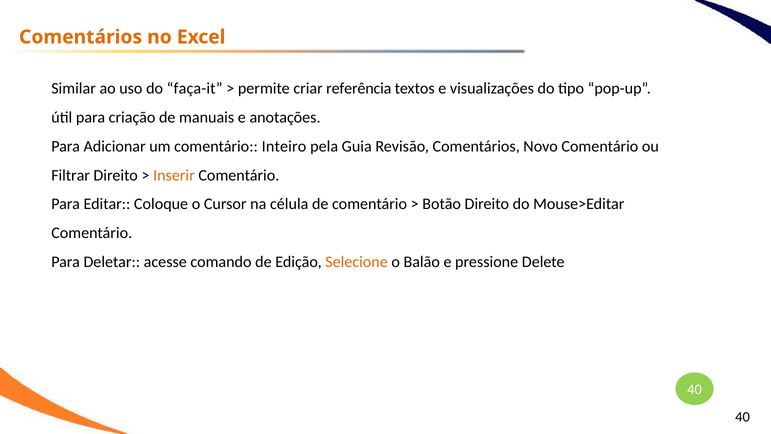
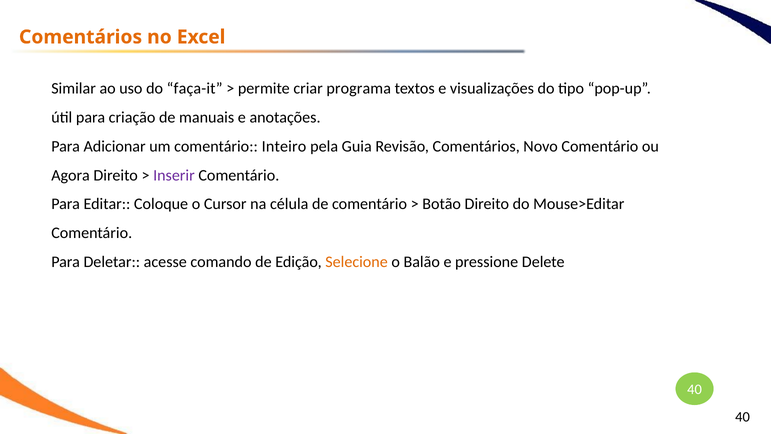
referência: referência -> programa
Filtrar: Filtrar -> Agora
Inserir colour: orange -> purple
